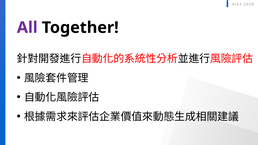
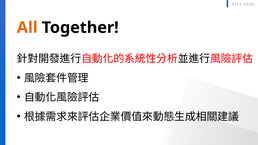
All colour: purple -> orange
